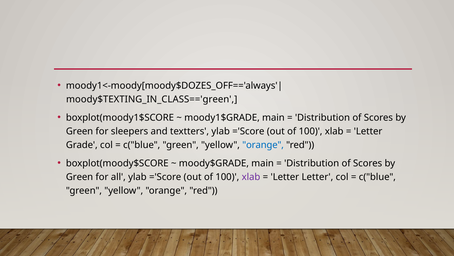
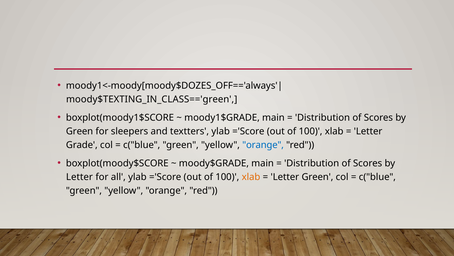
Green at (80, 177): Green -> Letter
xlab at (251, 177) colour: purple -> orange
Letter Letter: Letter -> Green
